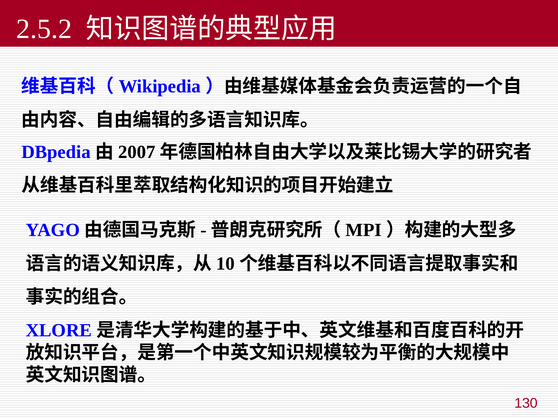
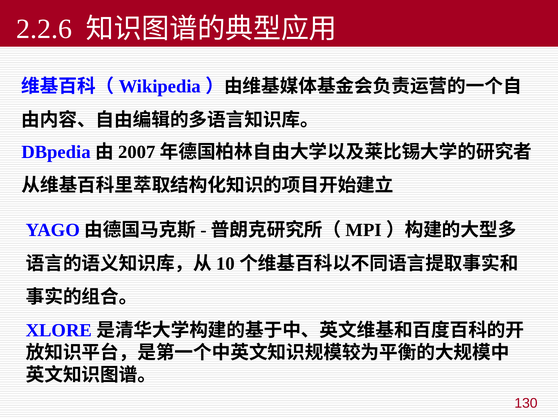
2.5.2: 2.5.2 -> 2.2.6
